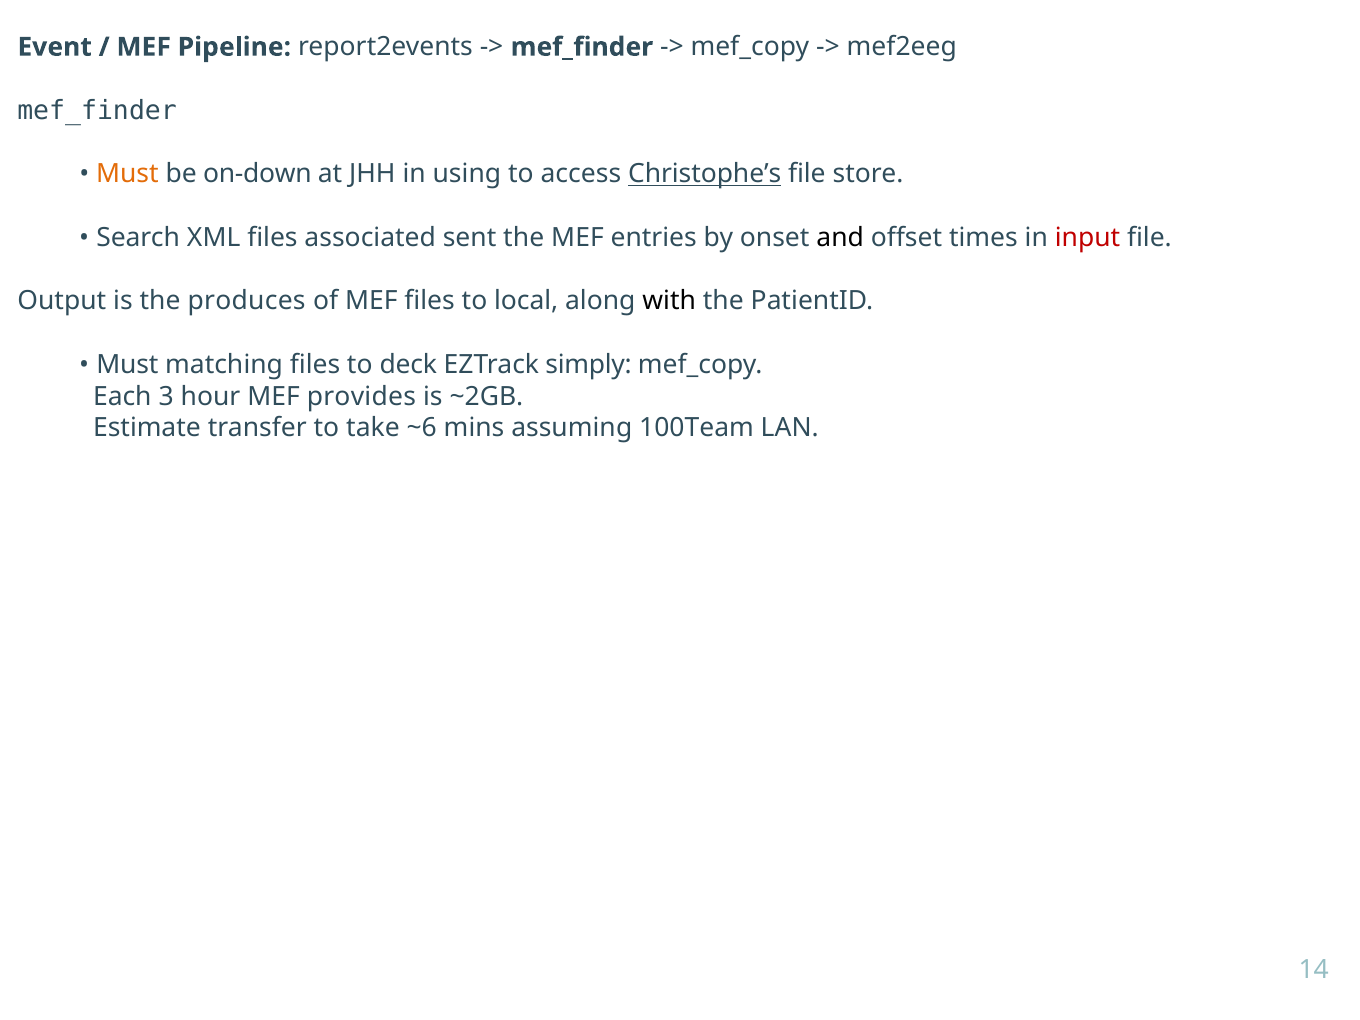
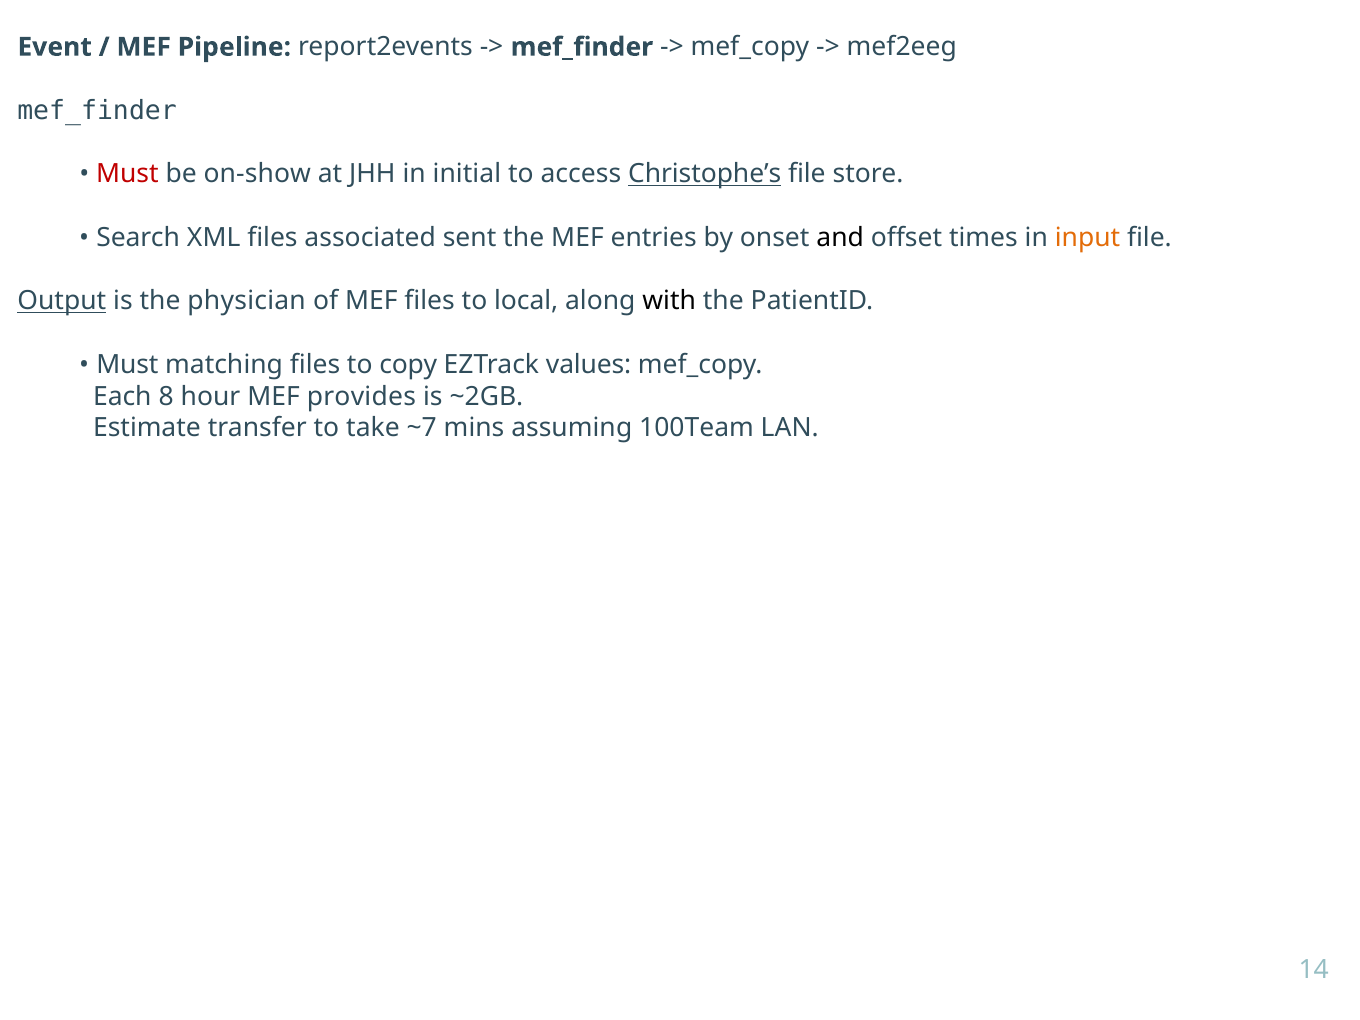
Must at (127, 174) colour: orange -> red
on-down: on-down -> on-show
using: using -> initial
input colour: red -> orange
Output underline: none -> present
produces: produces -> physician
deck: deck -> copy
simply: simply -> values
3: 3 -> 8
~6: ~6 -> ~7
